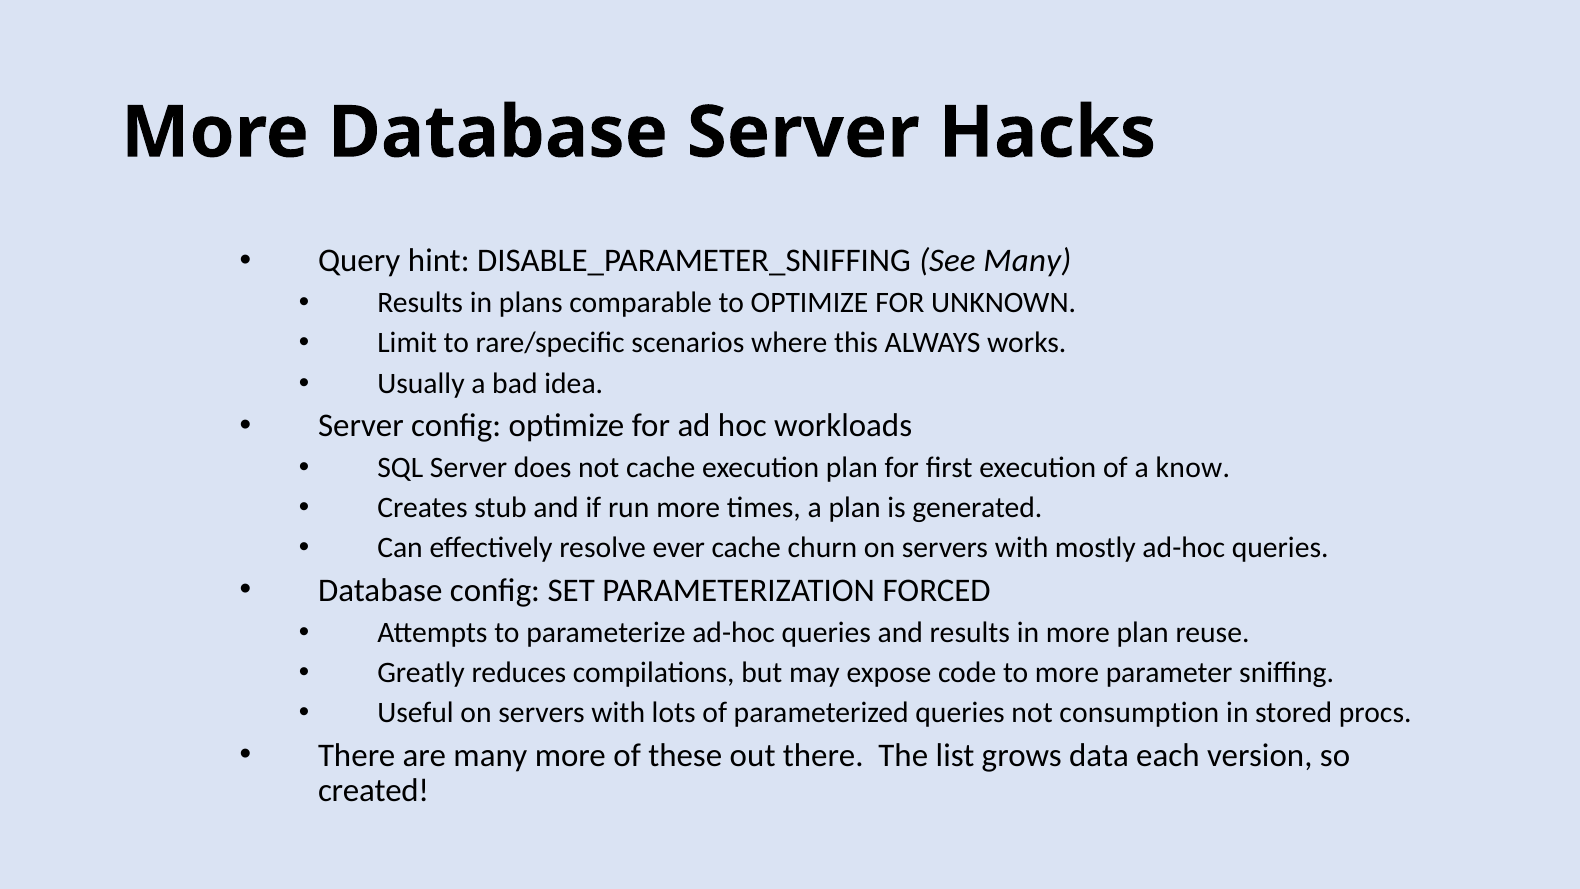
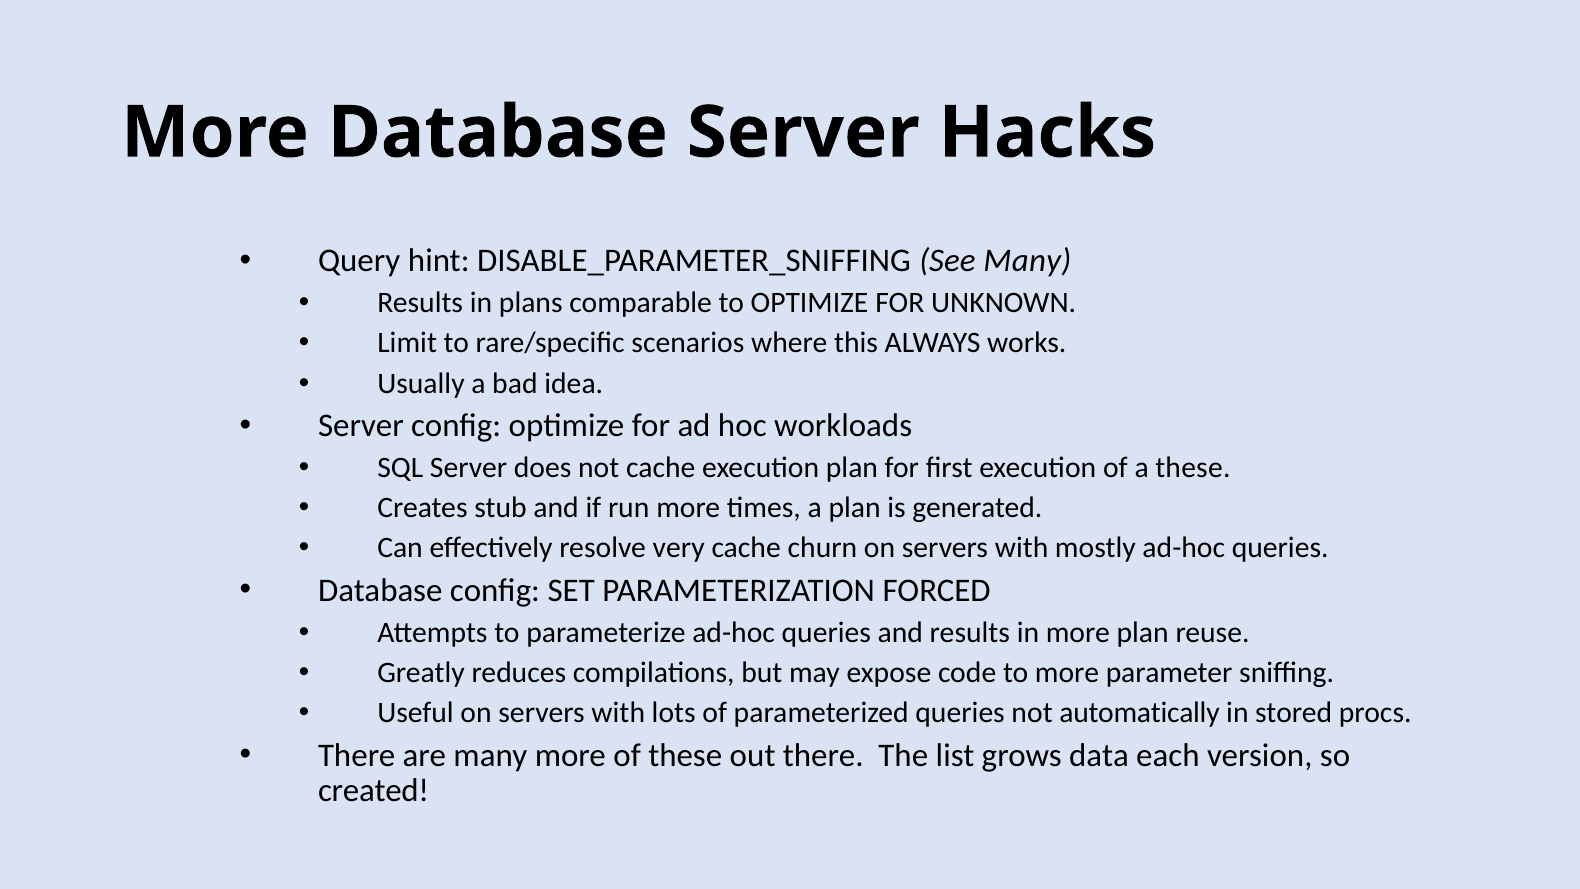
a know: know -> these
ever: ever -> very
consumption: consumption -> automatically
